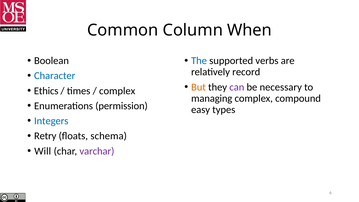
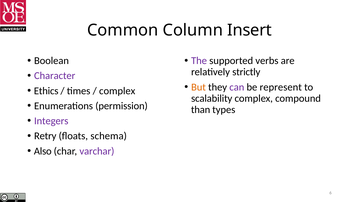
When: When -> Insert
The colour: blue -> purple
record: record -> strictly
Character colour: blue -> purple
necessary: necessary -> represent
managing: managing -> scalability
easy: easy -> than
Integers colour: blue -> purple
Will: Will -> Also
